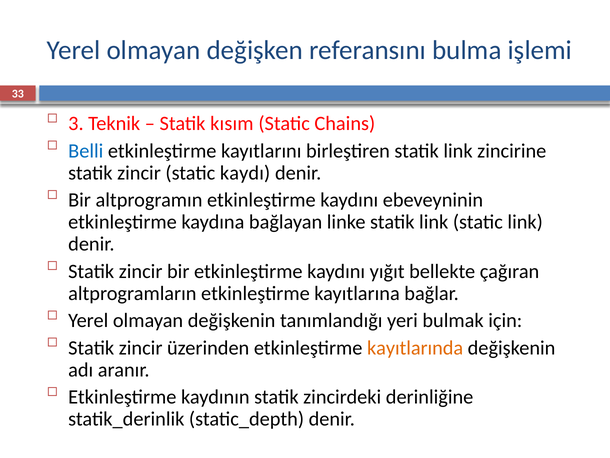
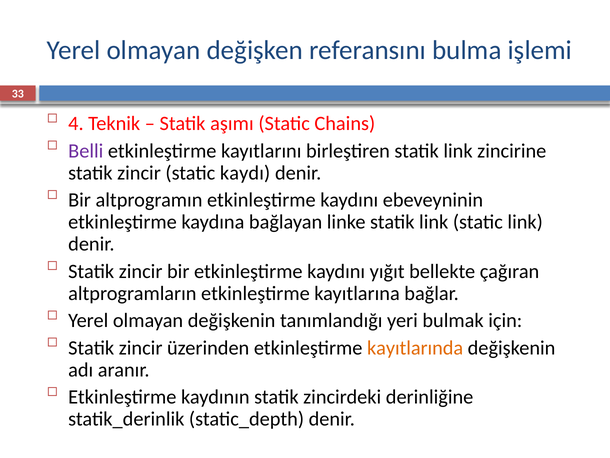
3: 3 -> 4
kısım: kısım -> aşımı
Belli colour: blue -> purple
